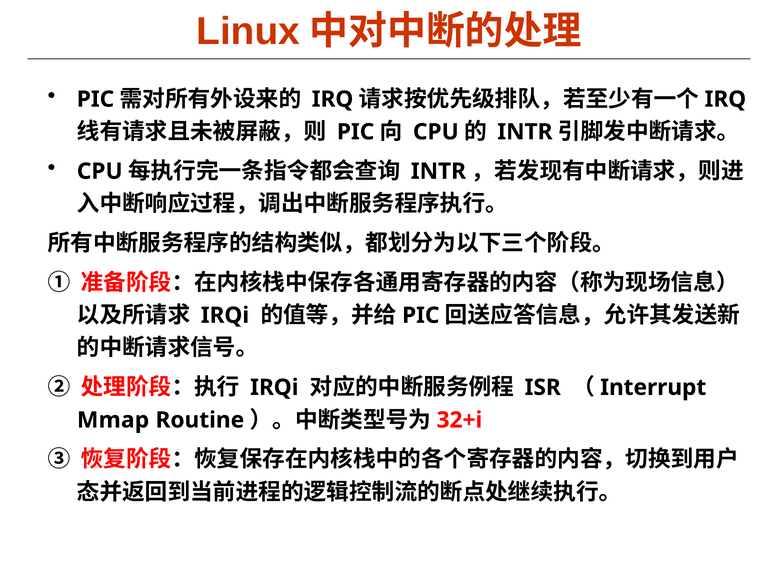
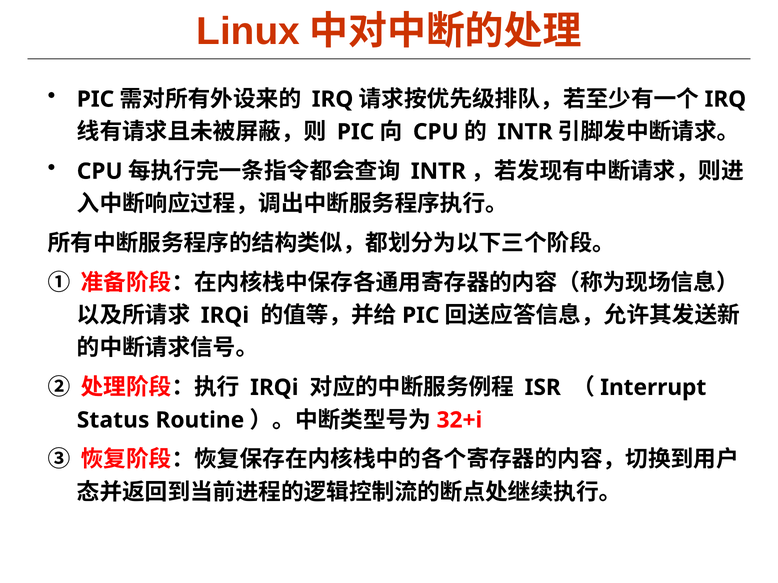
Mmap: Mmap -> Status
